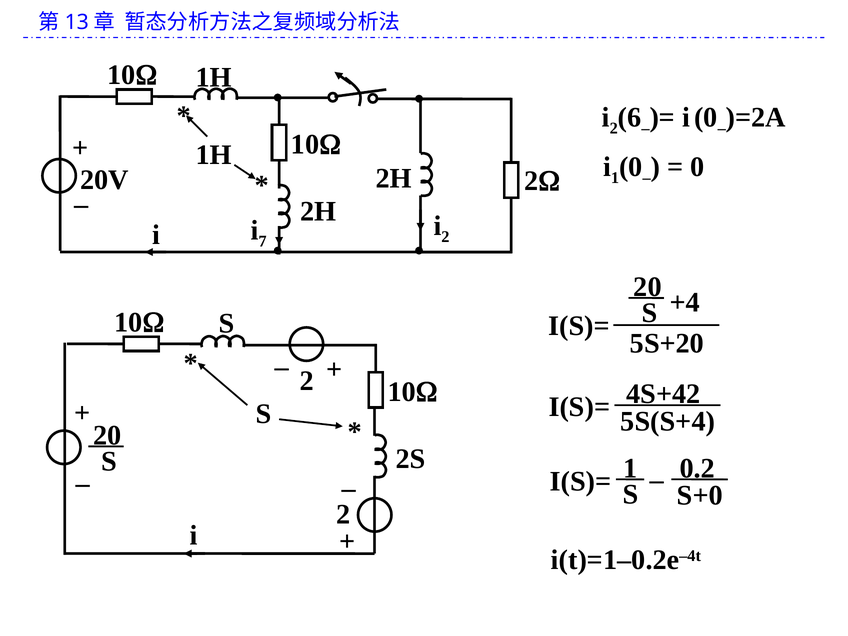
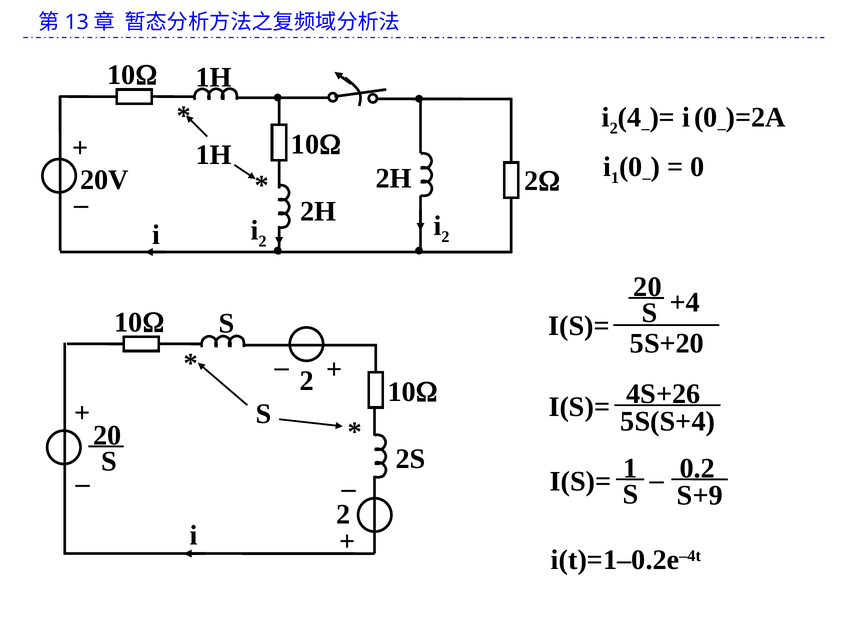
6: 6 -> 4
7 at (263, 241): 7 -> 2
4S+42: 4S+42 -> 4S+26
S+0: S+0 -> S+9
